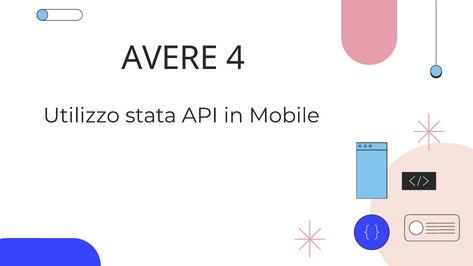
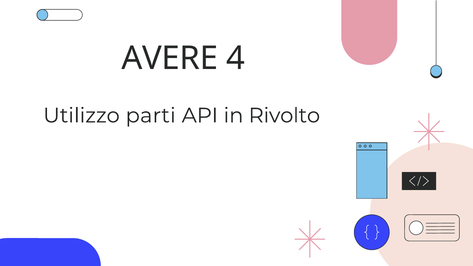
stata: stata -> parti
Mobile: Mobile -> Rivolto
